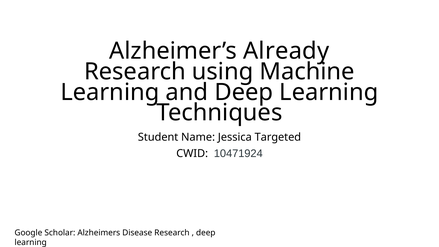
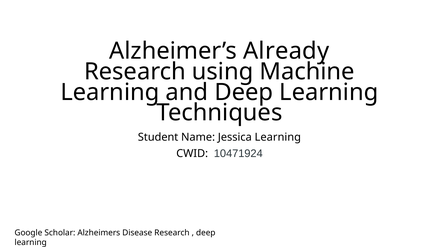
Jessica Targeted: Targeted -> Learning
